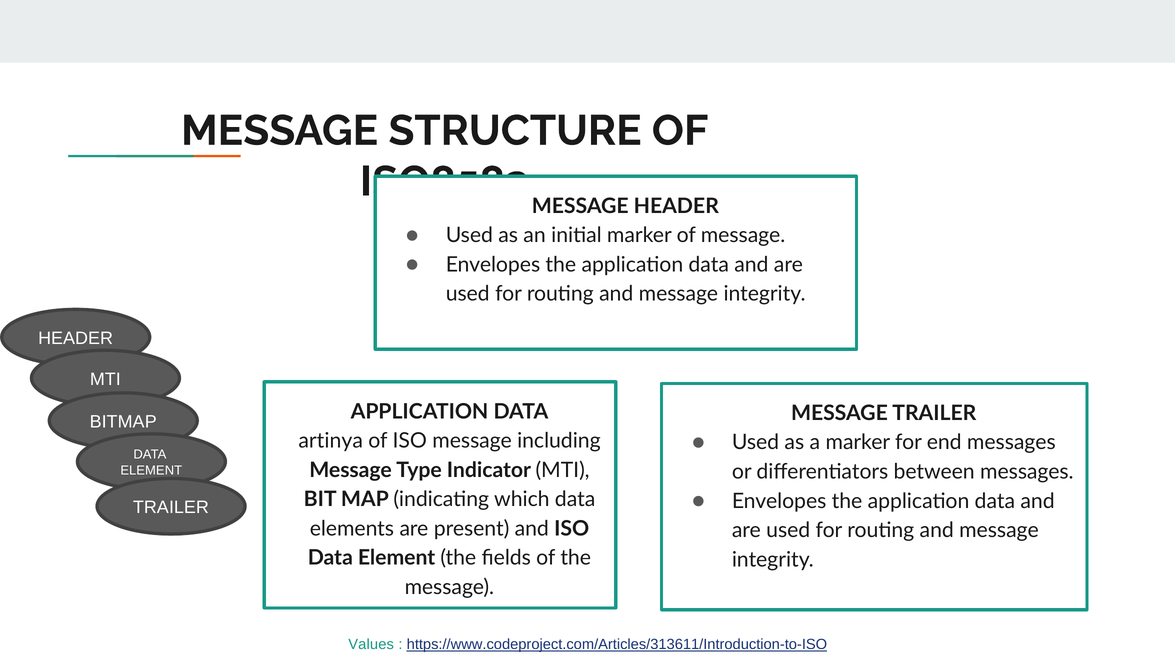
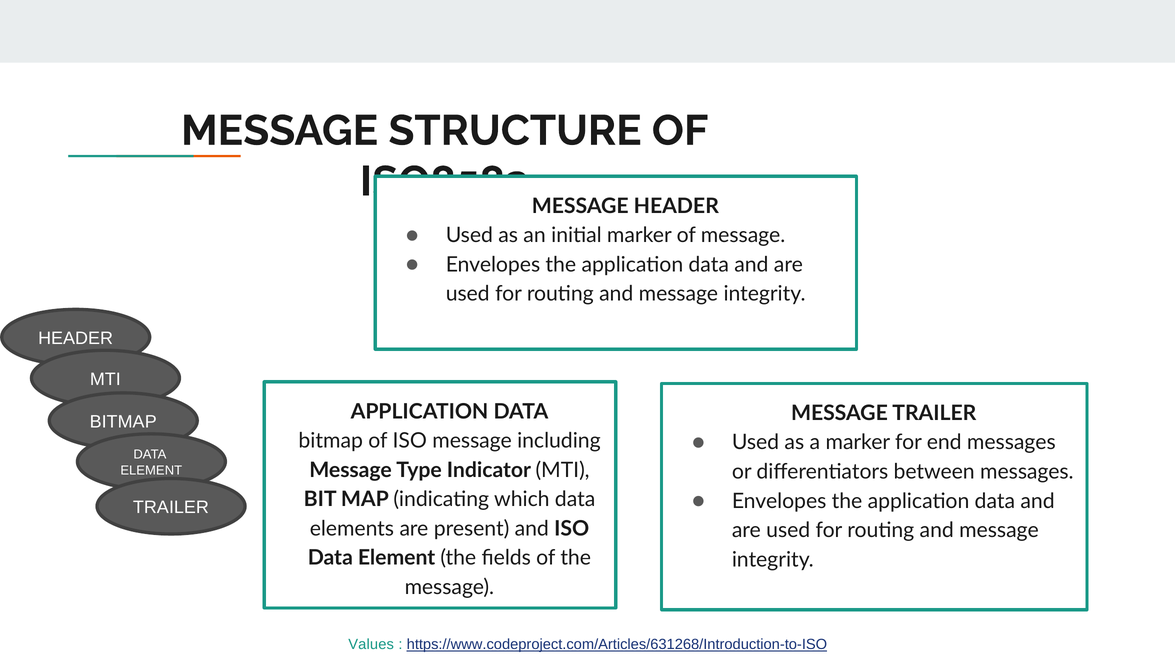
artinya at (331, 441): artinya -> bitmap
https://www.codeproject.com/Articles/313611/Introduction-to-ISO: https://www.codeproject.com/Articles/313611/Introduction-to-ISO -> https://www.codeproject.com/Articles/631268/Introduction-to-ISO
